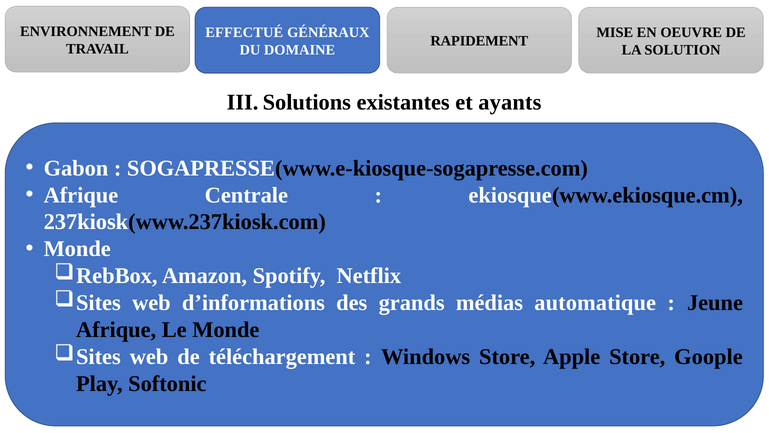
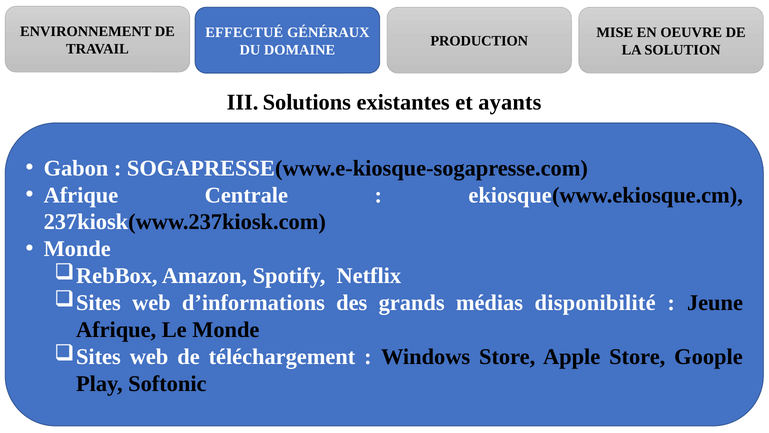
RAPIDEMENT: RAPIDEMENT -> PRODUCTION
automatique: automatique -> disponibilité
